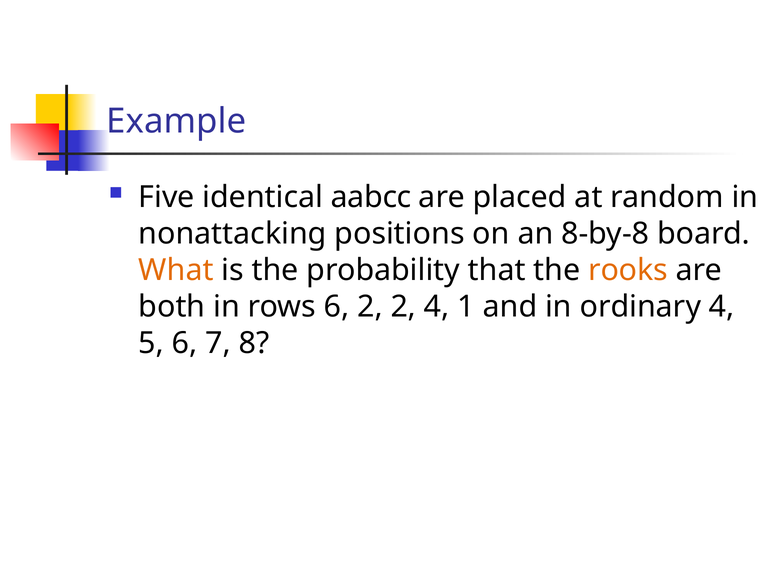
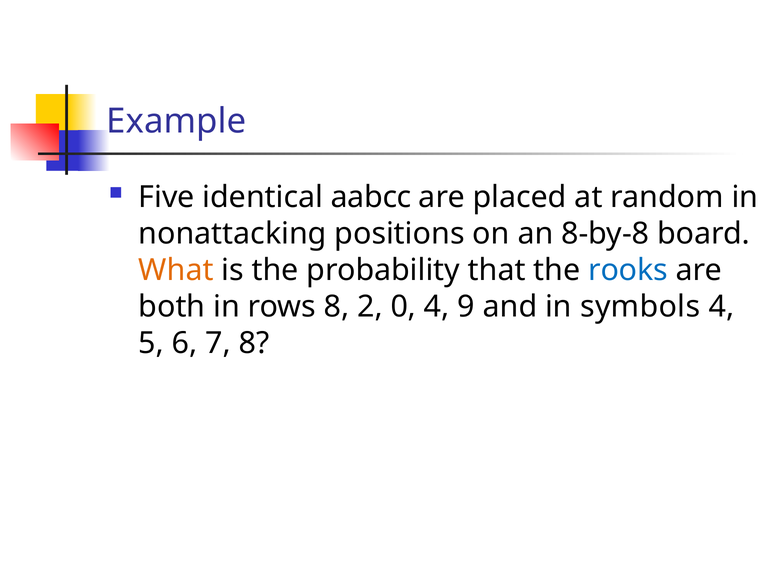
rooks colour: orange -> blue
rows 6: 6 -> 8
2 2: 2 -> 0
1: 1 -> 9
ordinary: ordinary -> symbols
